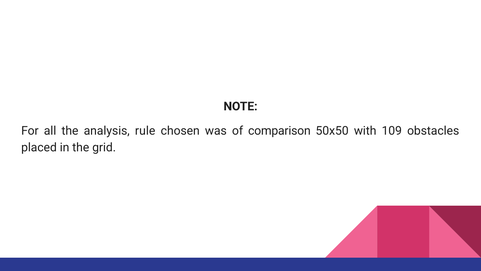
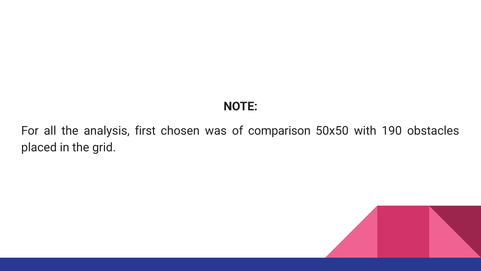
rule: rule -> first
109: 109 -> 190
